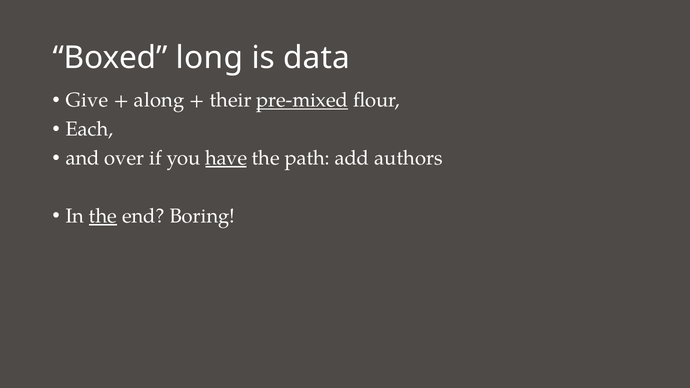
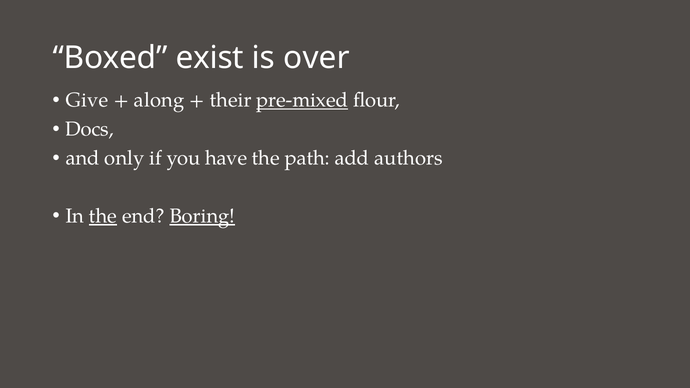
long: long -> exist
data: data -> over
Each: Each -> Docs
over: over -> only
have underline: present -> none
Boring underline: none -> present
